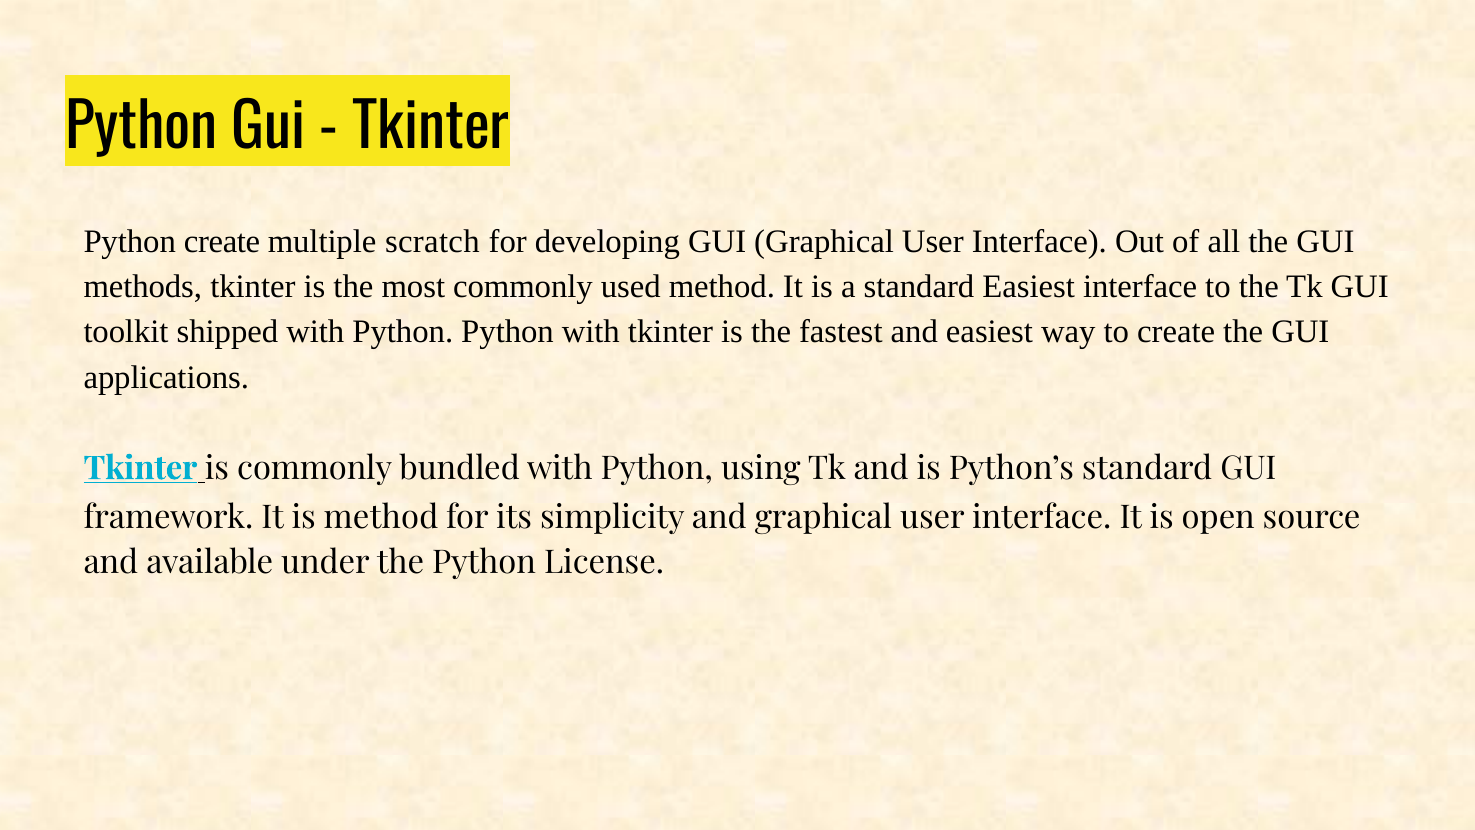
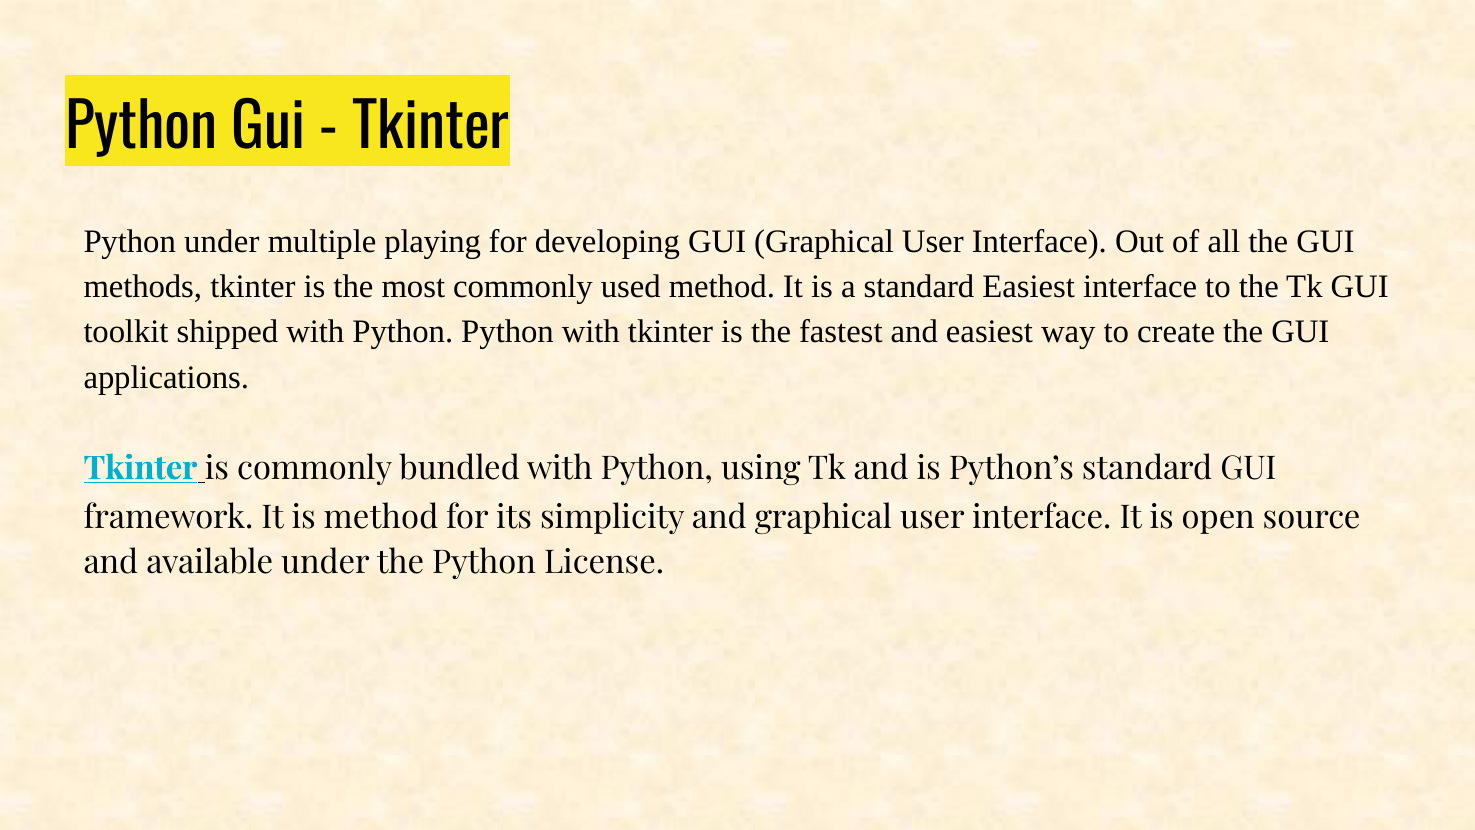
Python create: create -> under
scratch: scratch -> playing
